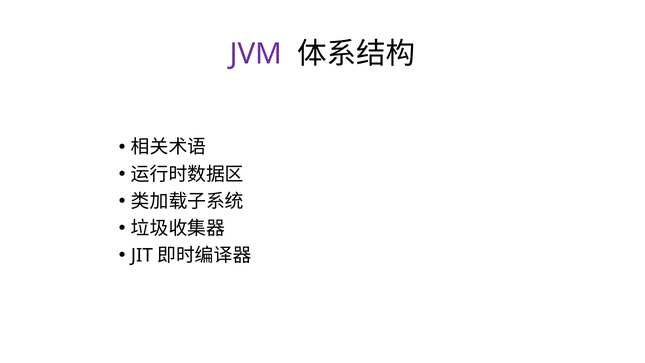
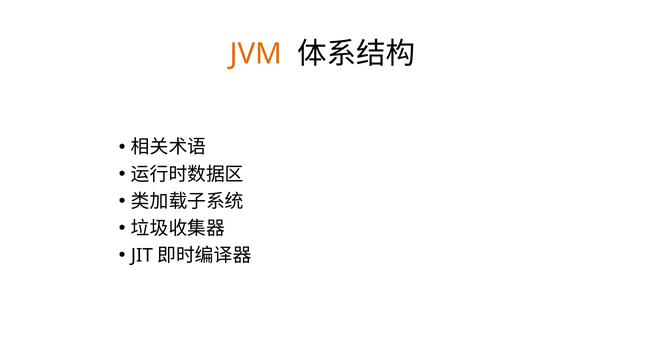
JVM colour: purple -> orange
